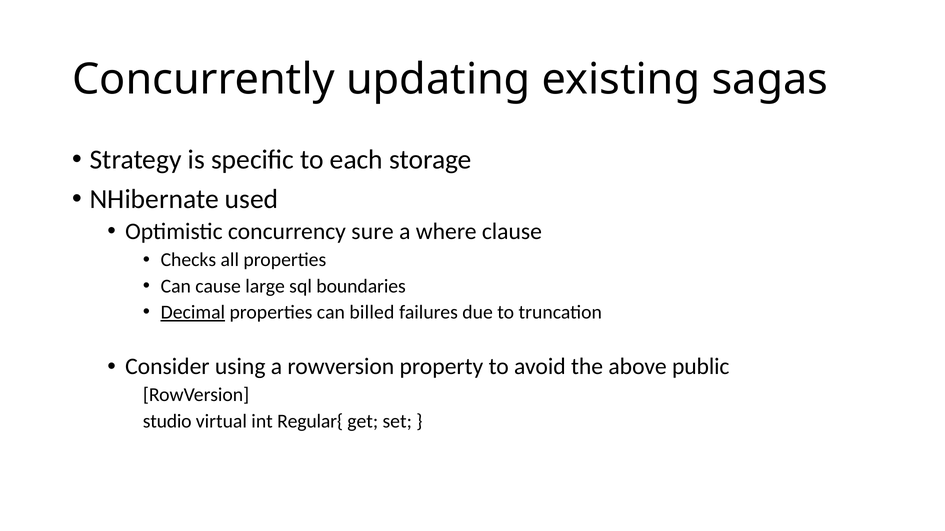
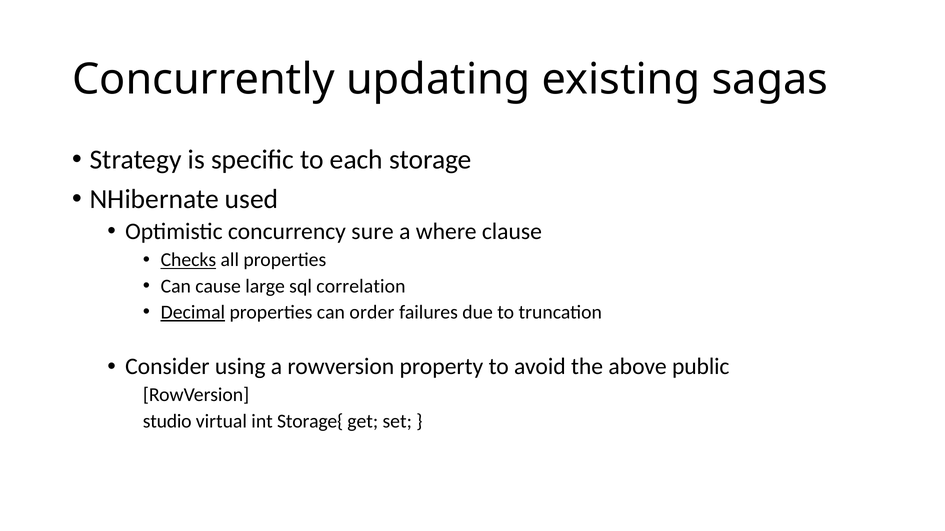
Checks underline: none -> present
boundaries: boundaries -> correlation
billed: billed -> order
Regular{: Regular{ -> Storage{
